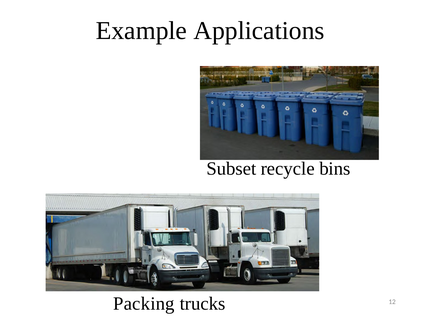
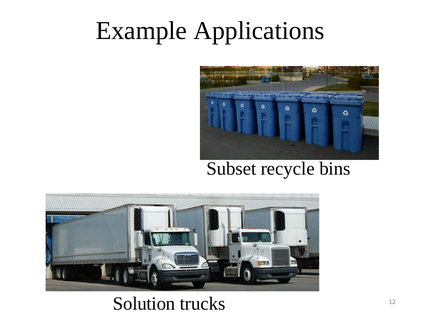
Packing: Packing -> Solution
